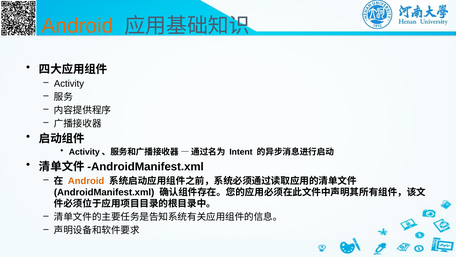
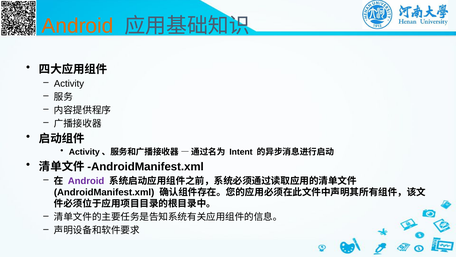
Android at (86, 181) colour: orange -> purple
